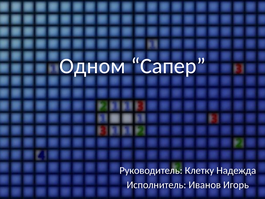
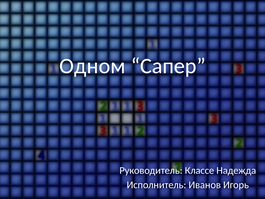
Клетку: Клетку -> Классе
